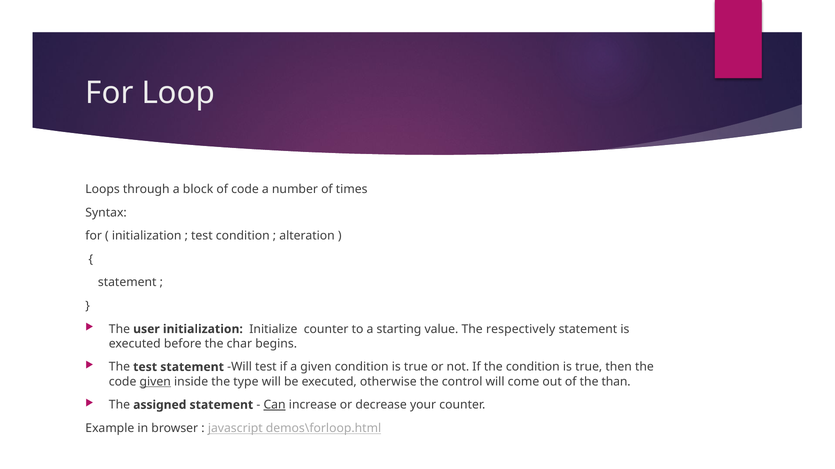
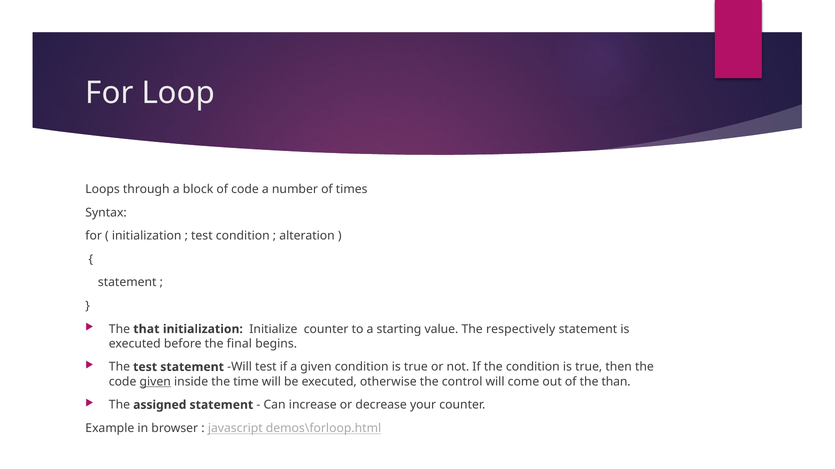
user: user -> that
char: char -> final
type: type -> time
Can underline: present -> none
